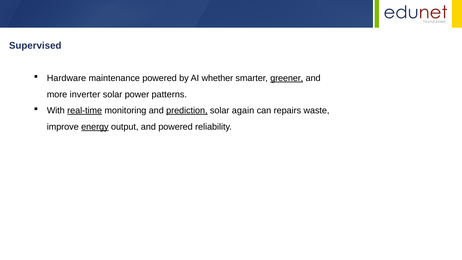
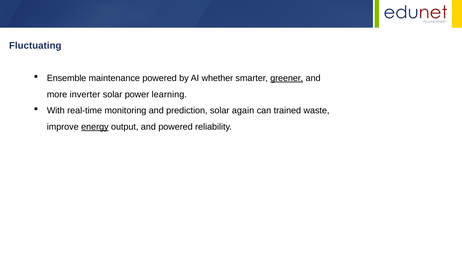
Supervised: Supervised -> Fluctuating
Hardware: Hardware -> Ensemble
patterns: patterns -> learning
real-time underline: present -> none
prediction underline: present -> none
repairs: repairs -> trained
